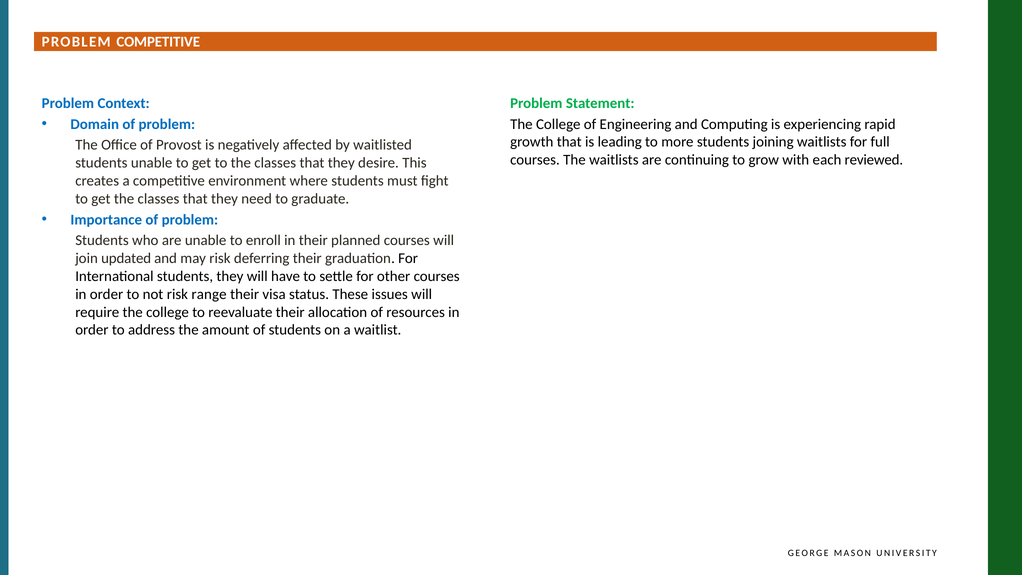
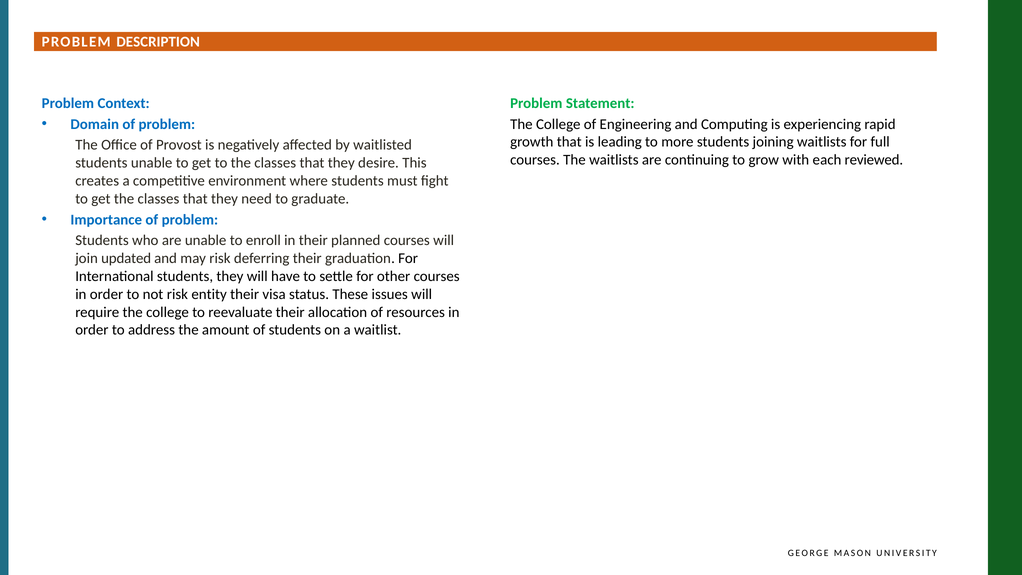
PROBLEM COMPETITIVE: COMPETITIVE -> DESCRIPTION
range: range -> entity
